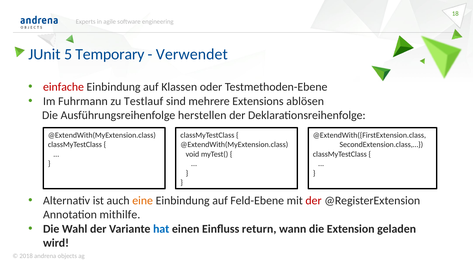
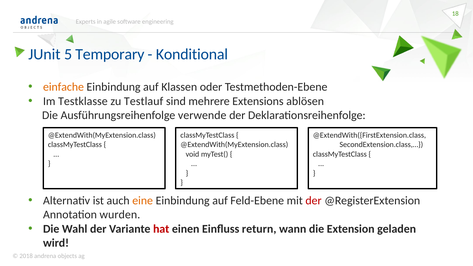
Verwendet: Verwendet -> Konditional
einfache colour: red -> orange
Fuhrmann: Fuhrmann -> Testklasse
herstellen: herstellen -> verwende
mithilfe: mithilfe -> wurden
hat colour: blue -> red
